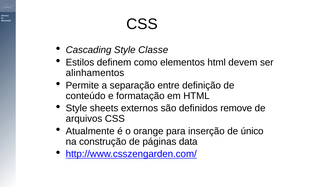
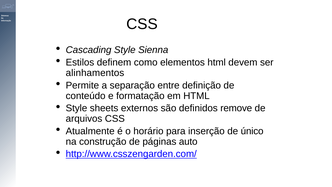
Classe: Classe -> Sienna
orange: orange -> horário
data: data -> auto
